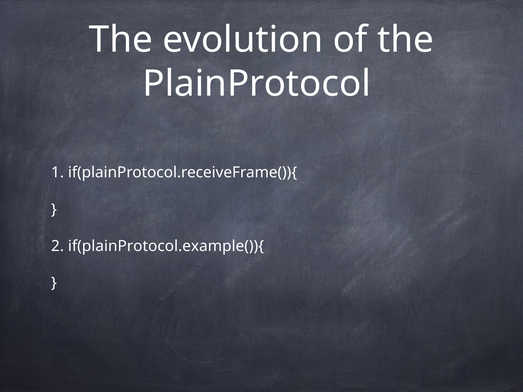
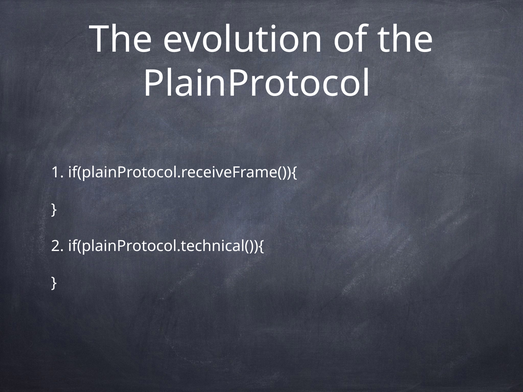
if(plainProtocol.example()){: if(plainProtocol.example()){ -> if(plainProtocol.technical()){
